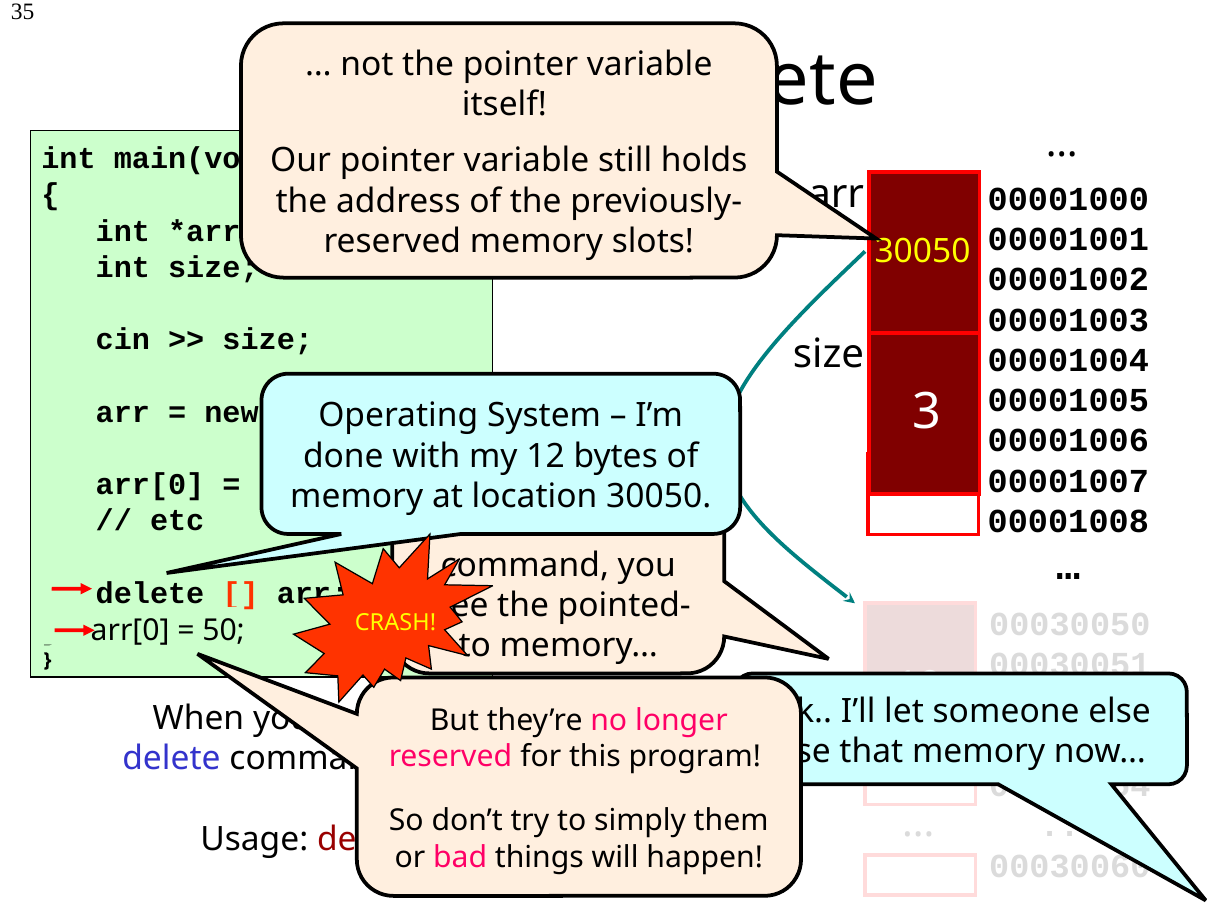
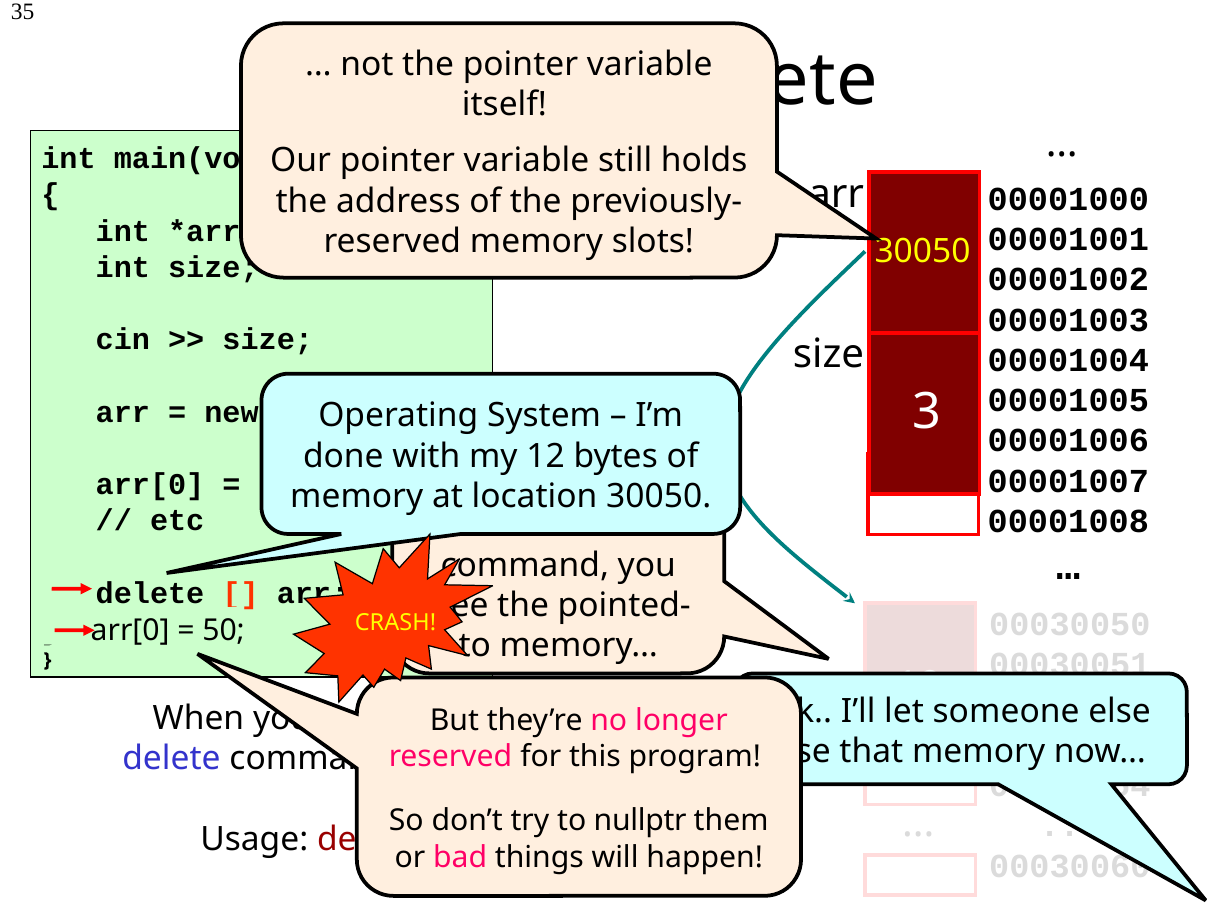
simply: simply -> nullptr
